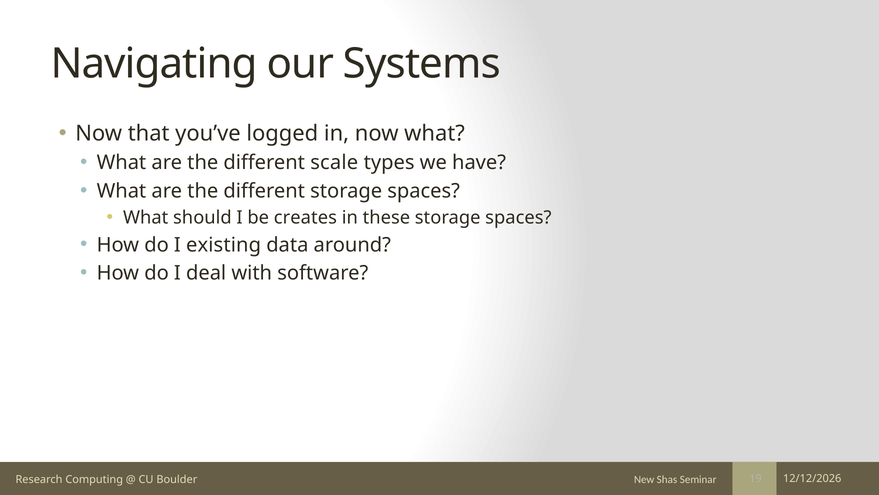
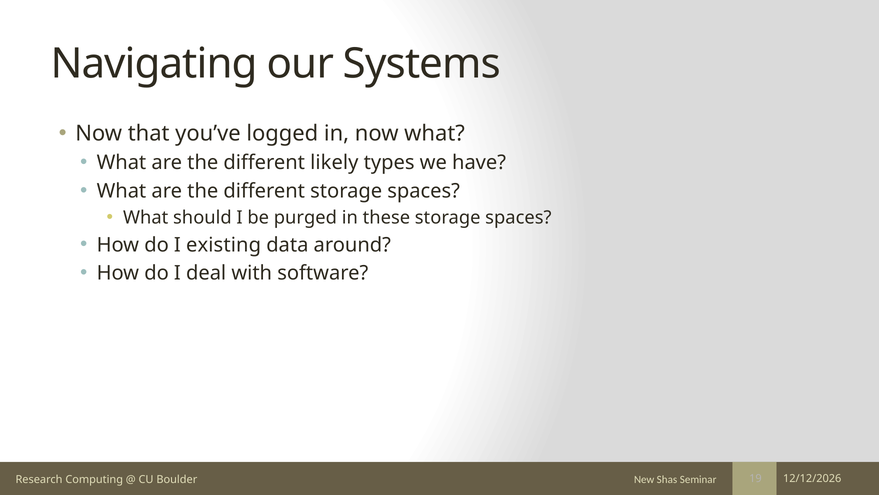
scale: scale -> likely
creates: creates -> purged
